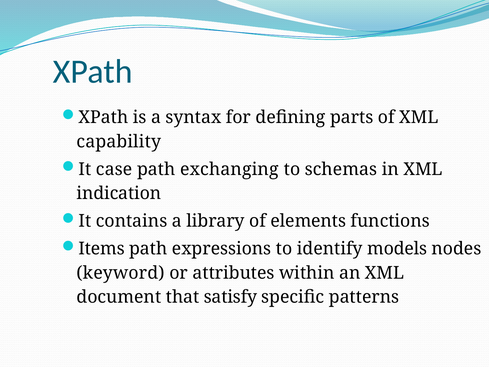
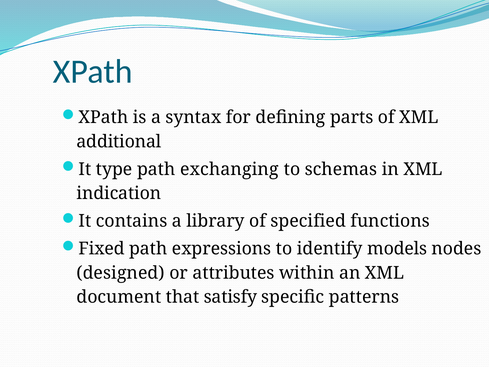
capability: capability -> additional
case: case -> type
elements: elements -> specified
Items: Items -> Fixed
keyword: keyword -> designed
